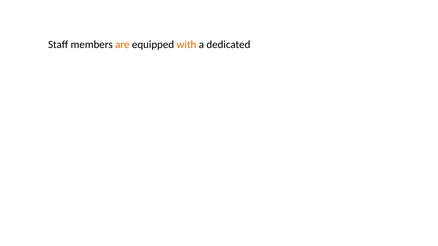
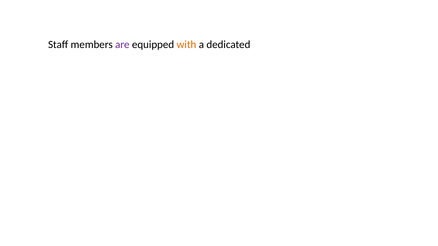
are colour: orange -> purple
